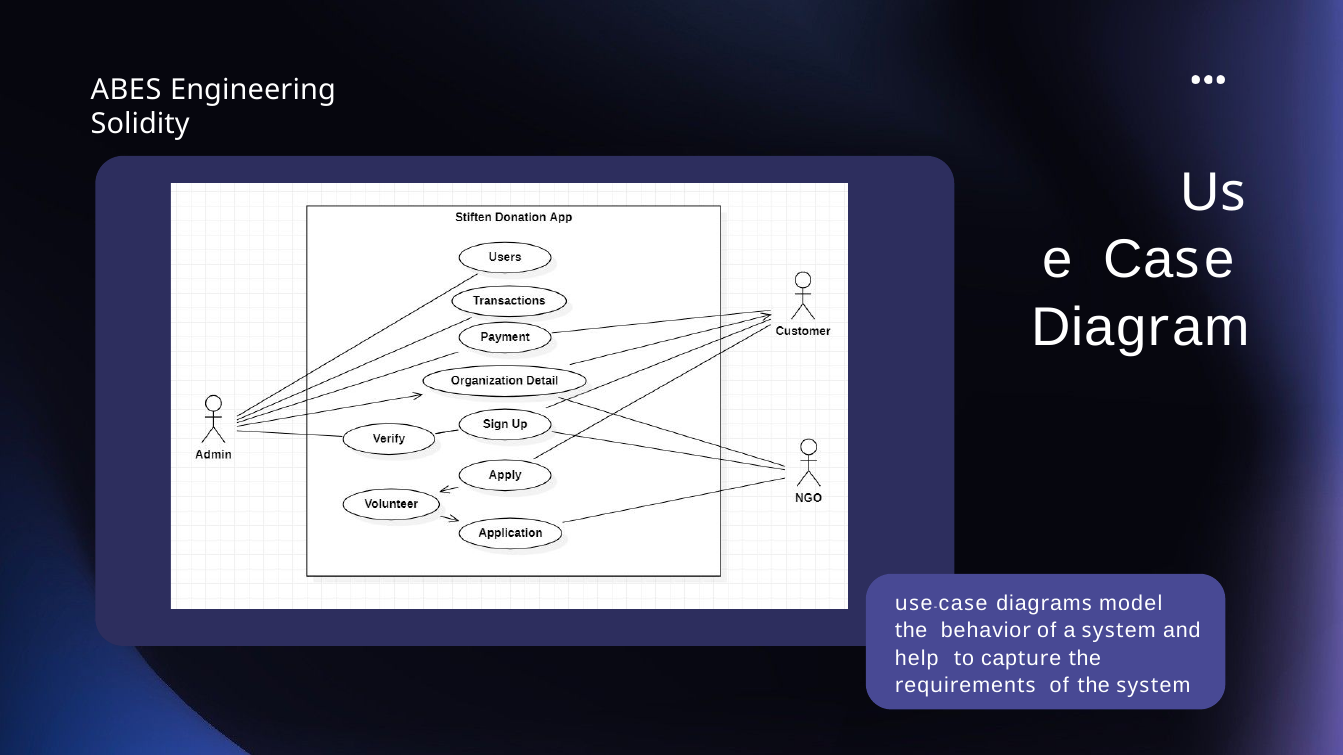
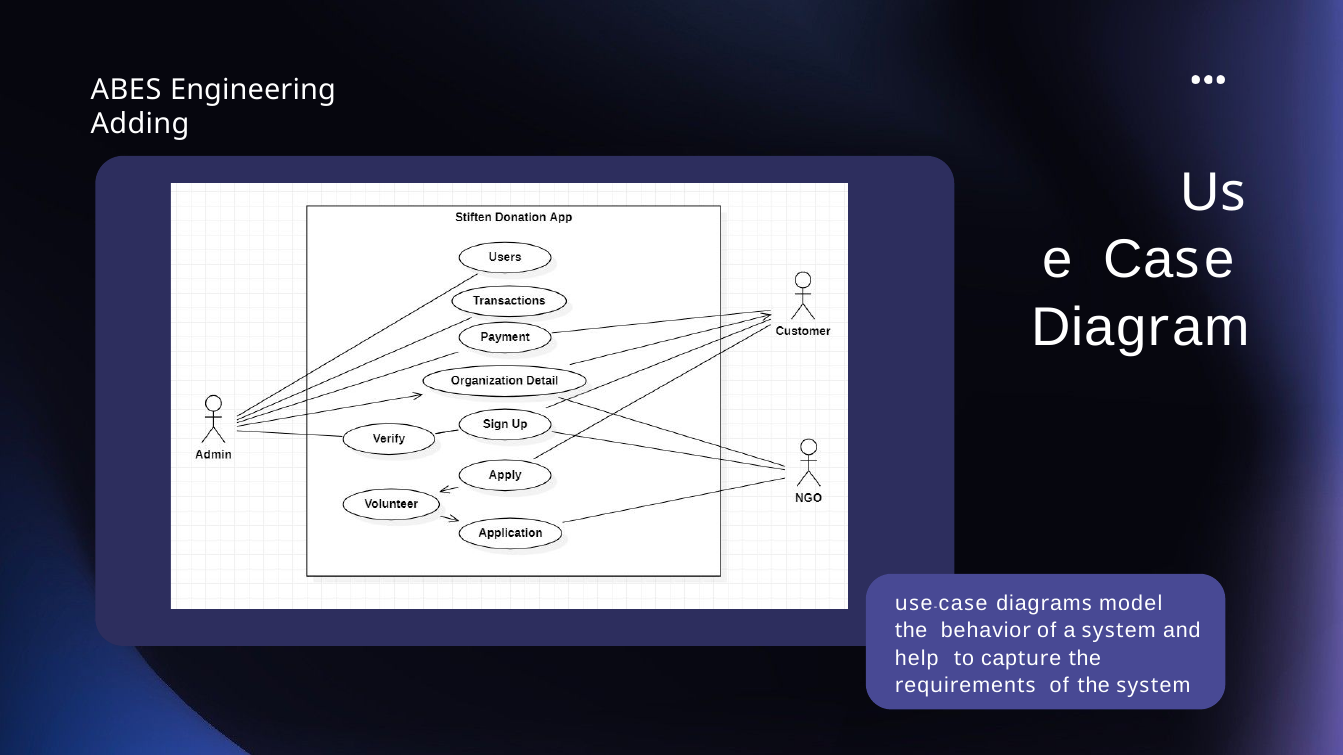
Solidity: Solidity -> Adding
